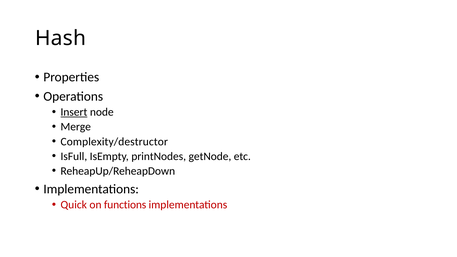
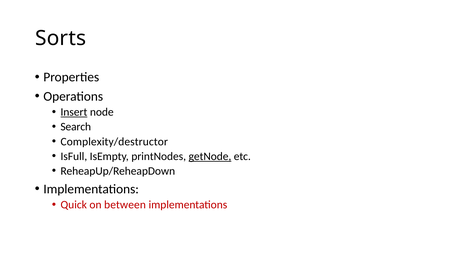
Hash: Hash -> Sorts
Merge: Merge -> Search
getNode underline: none -> present
functions: functions -> between
